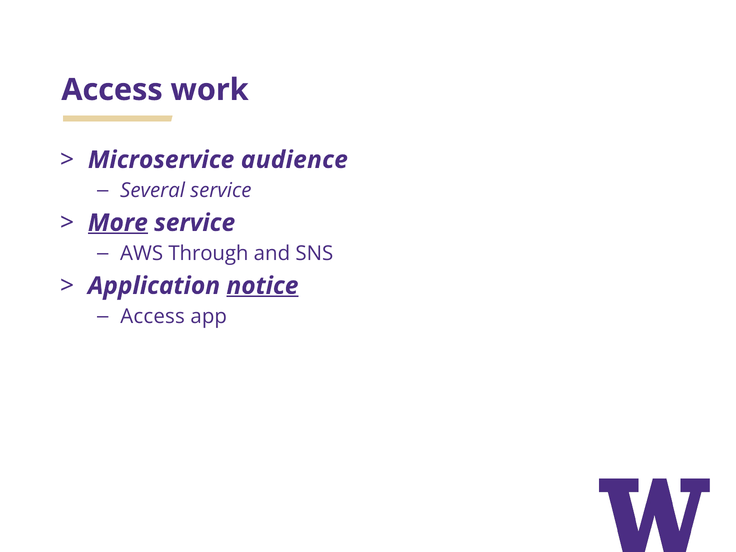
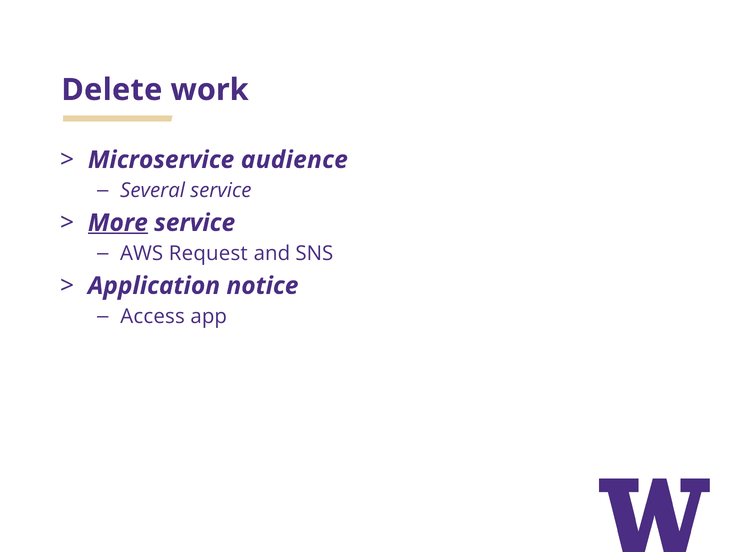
Access at (112, 90): Access -> Delete
Through: Through -> Request
notice underline: present -> none
